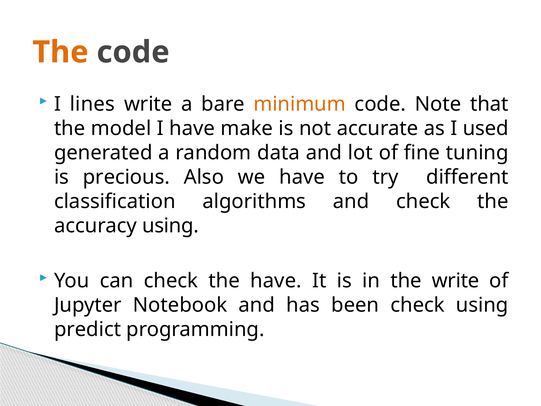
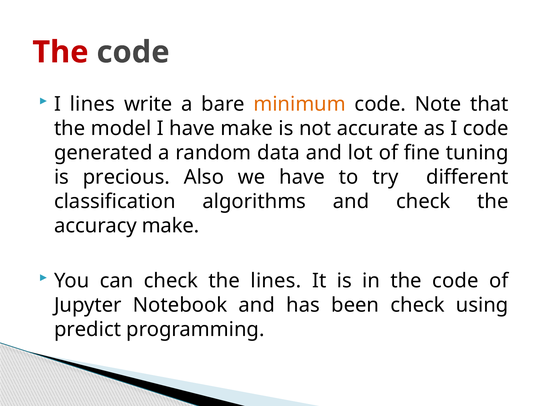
The at (60, 52) colour: orange -> red
I used: used -> code
accuracy using: using -> make
the have: have -> lines
in the write: write -> code
